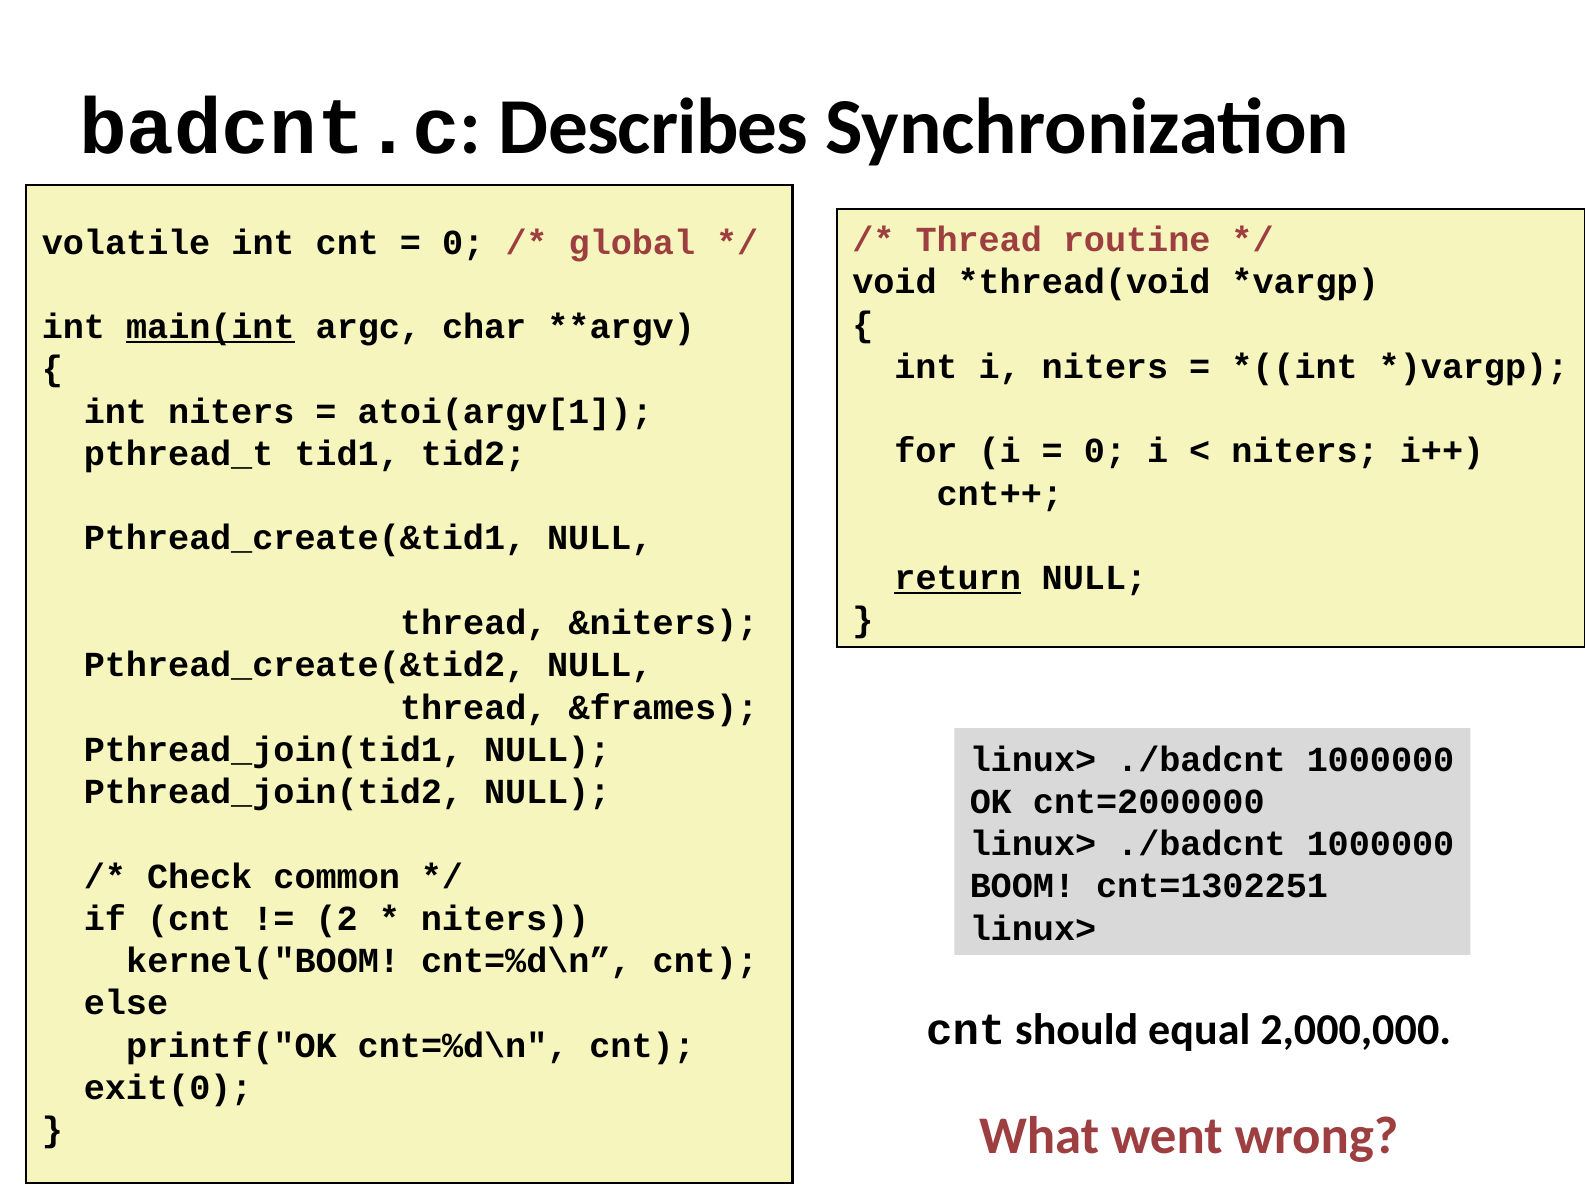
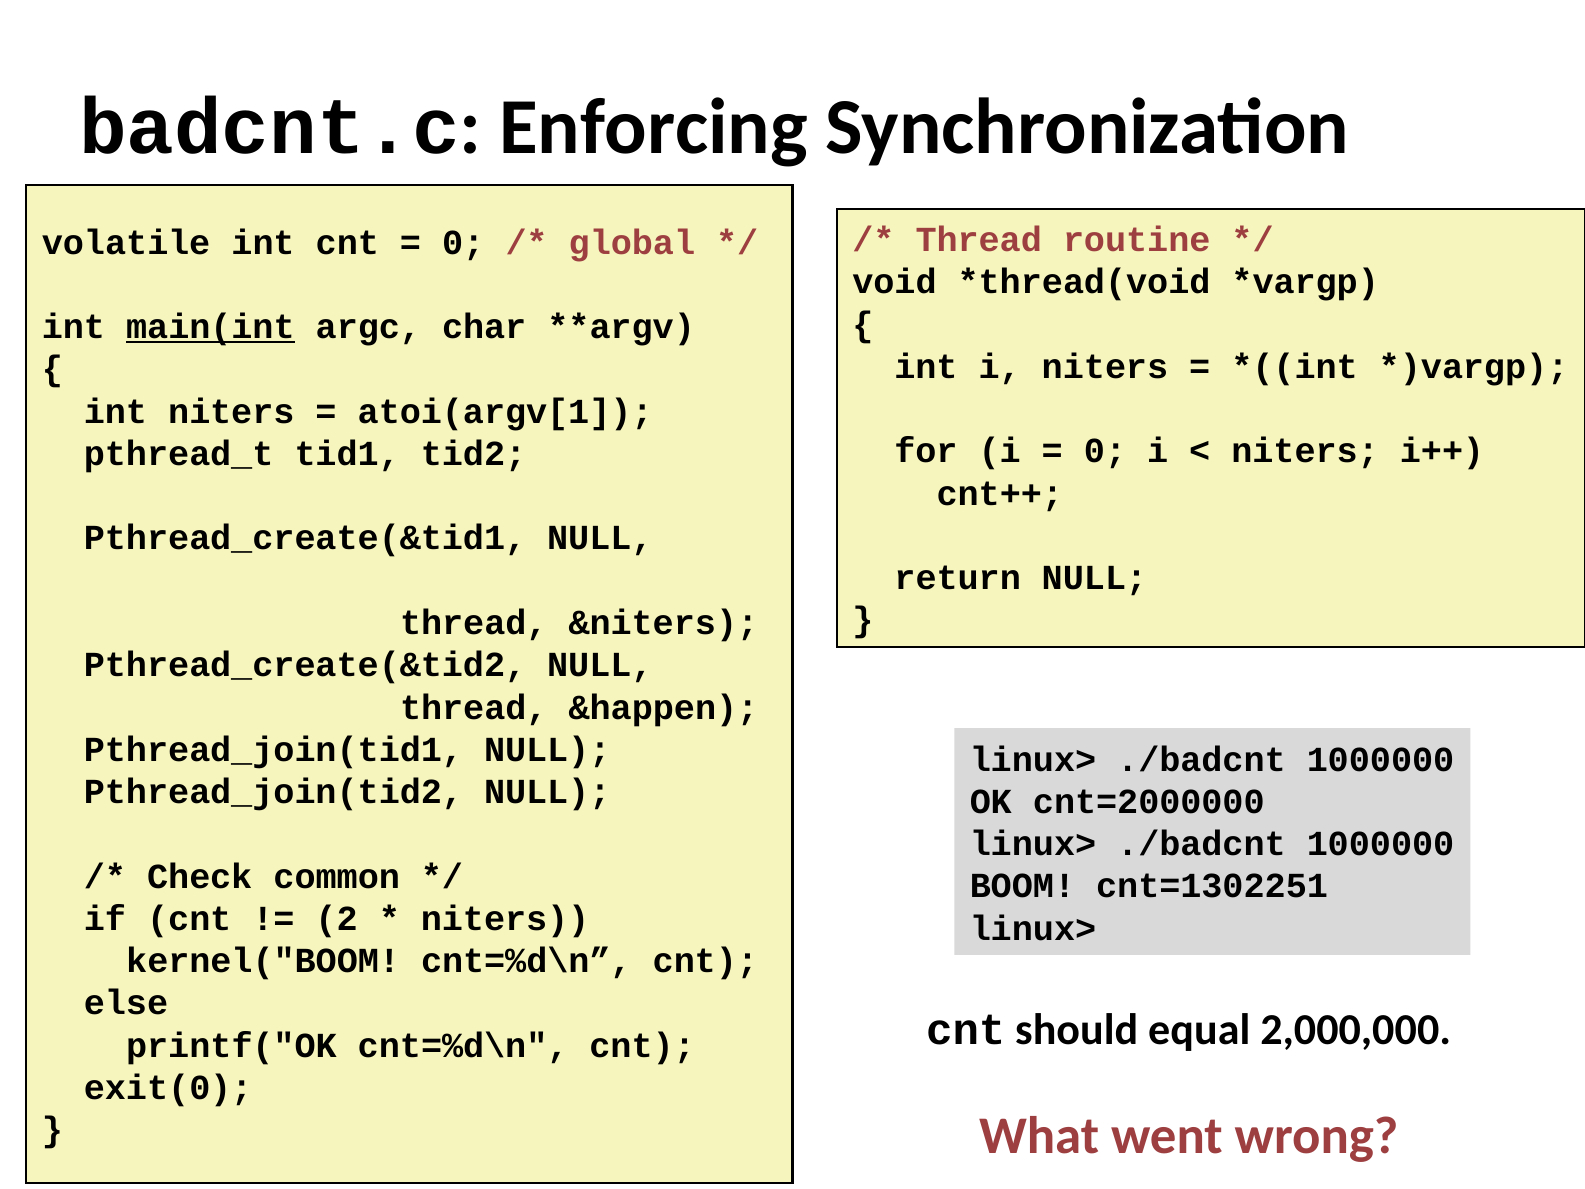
Describes: Describes -> Enforcing
return underline: present -> none
&frames: &frames -> &happen
